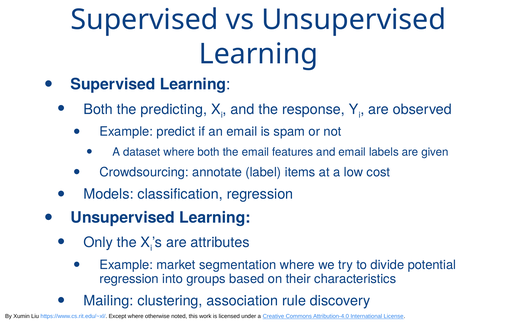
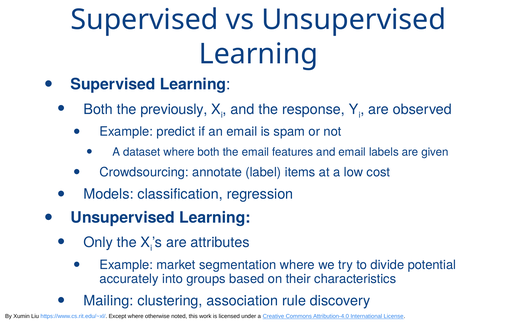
predicting: predicting -> previously
regression at (129, 279): regression -> accurately
